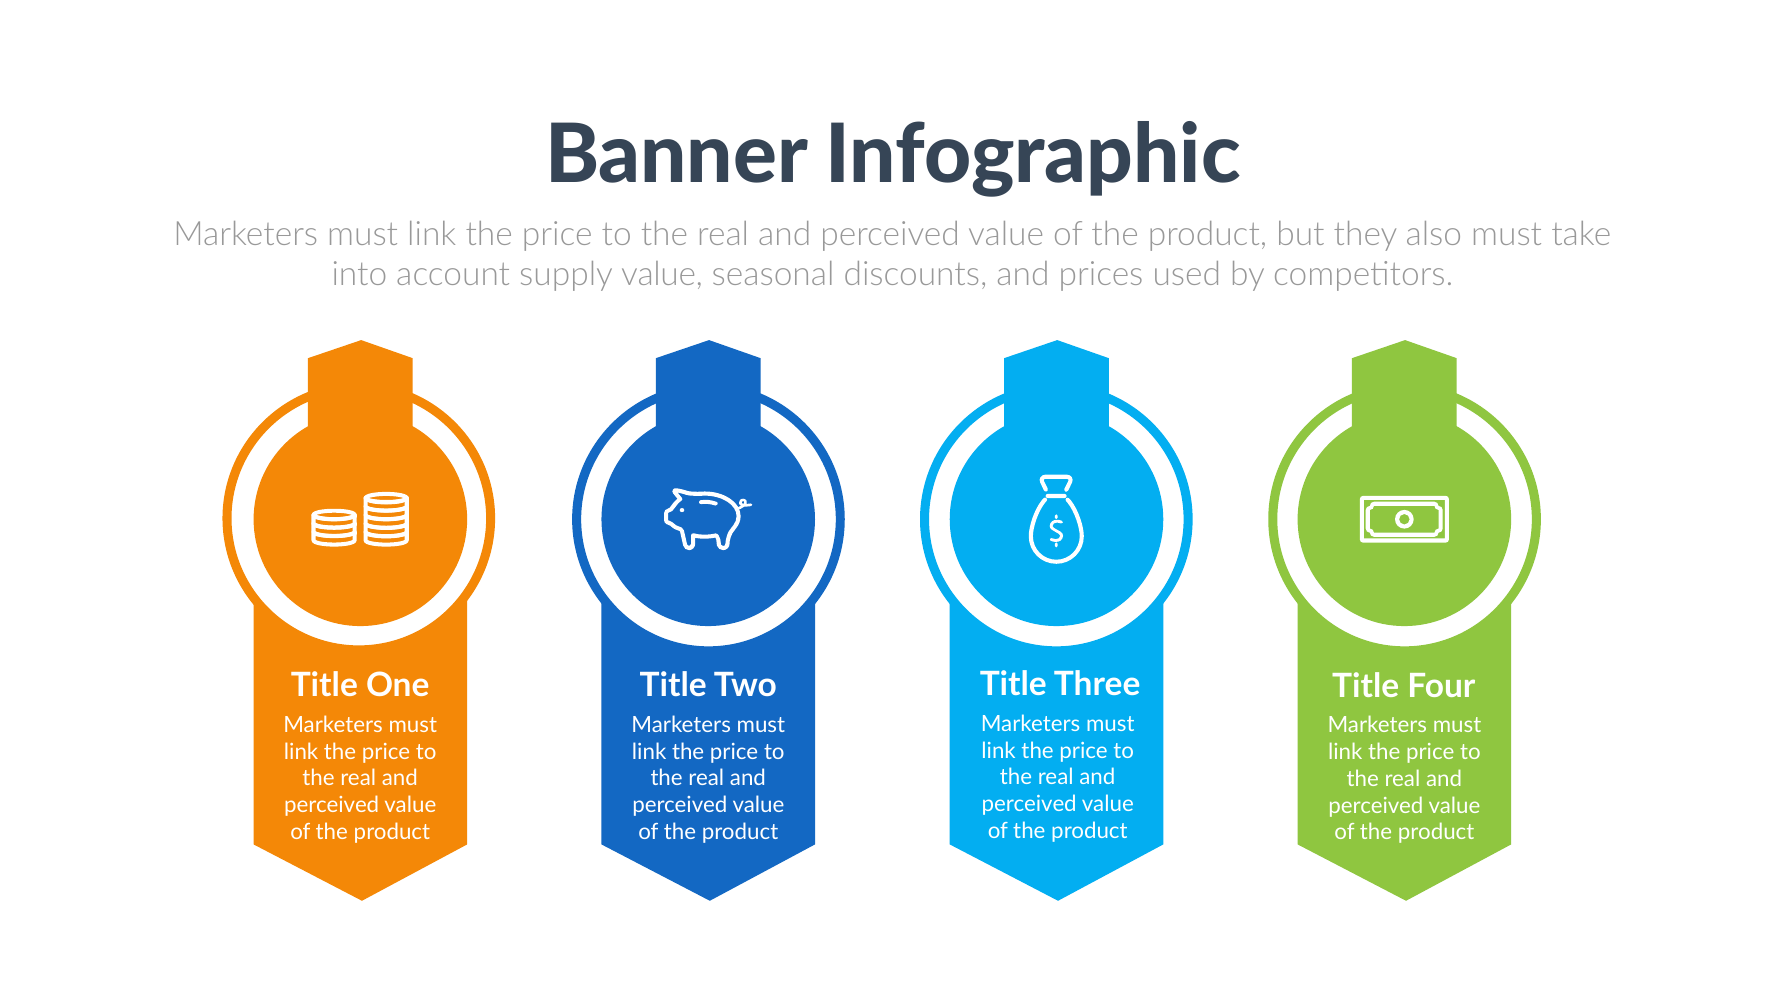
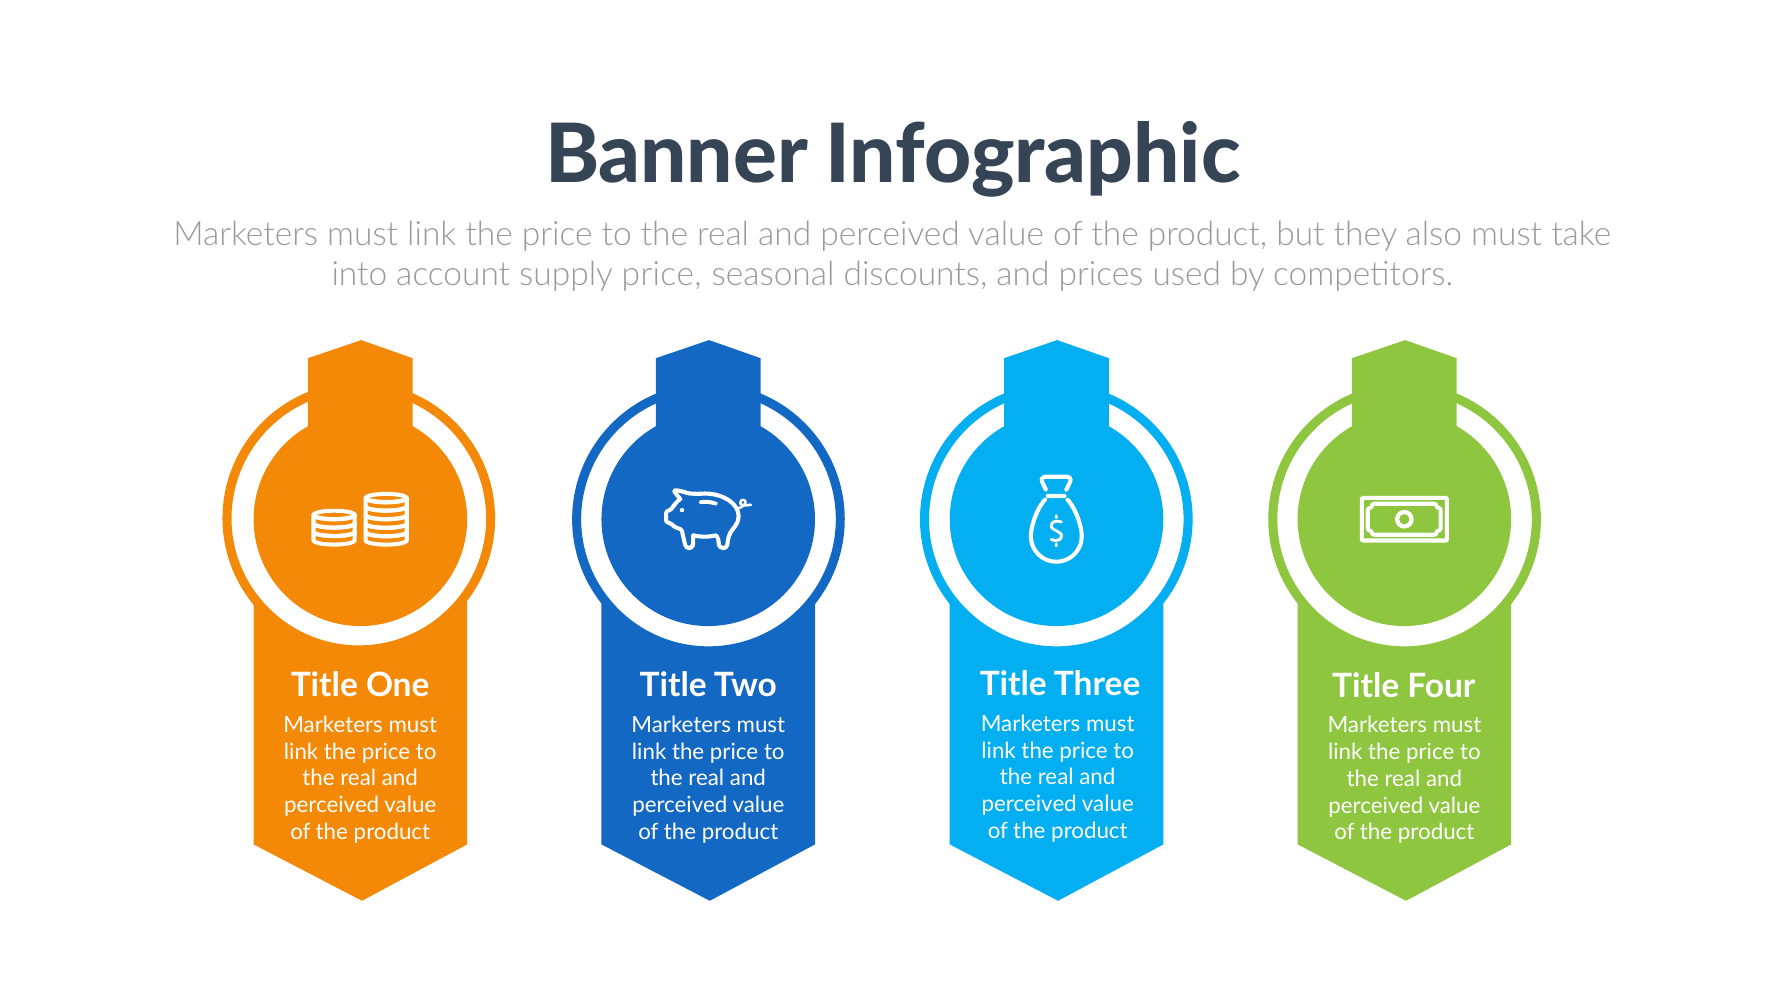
supply value: value -> price
